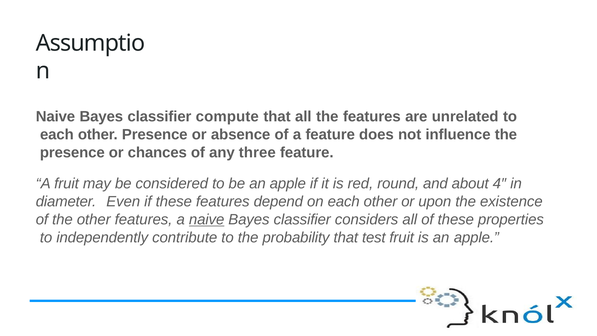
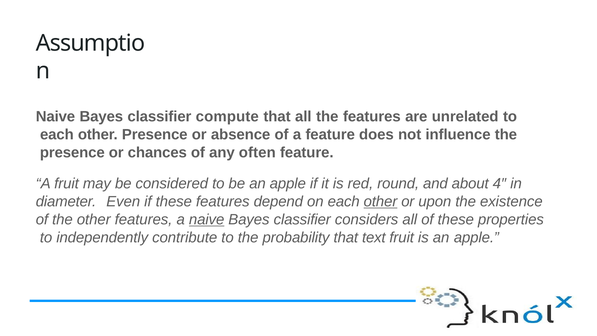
three: three -> often
other at (380, 202) underline: none -> present
test: test -> text
